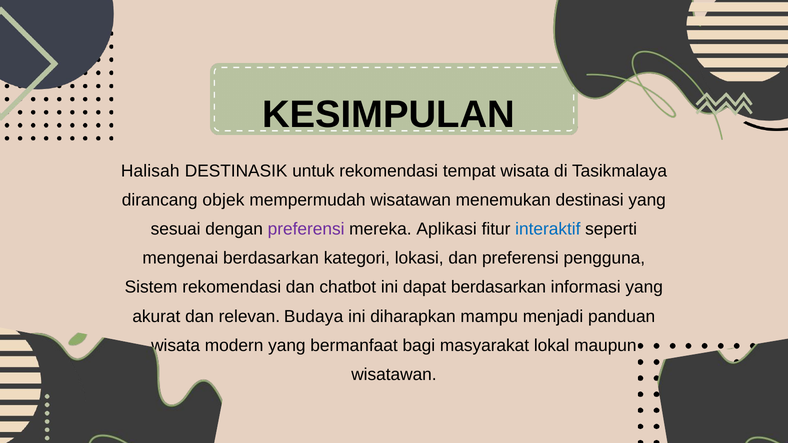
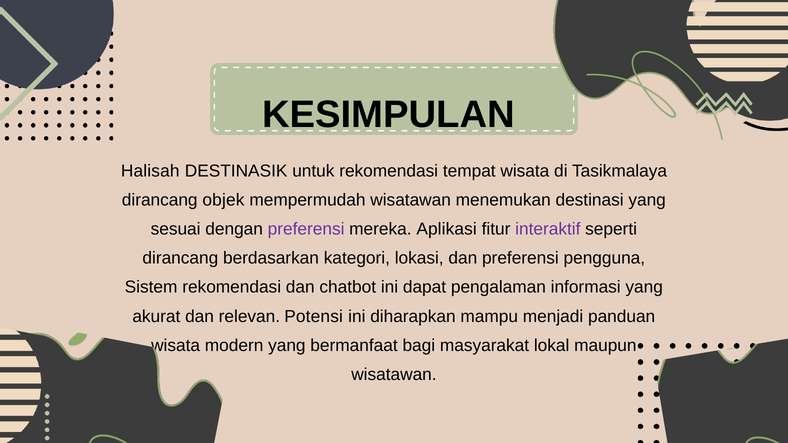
interaktif colour: blue -> purple
mengenai at (180, 258): mengenai -> dirancang
dapat berdasarkan: berdasarkan -> pengalaman
Budaya: Budaya -> Potensi
